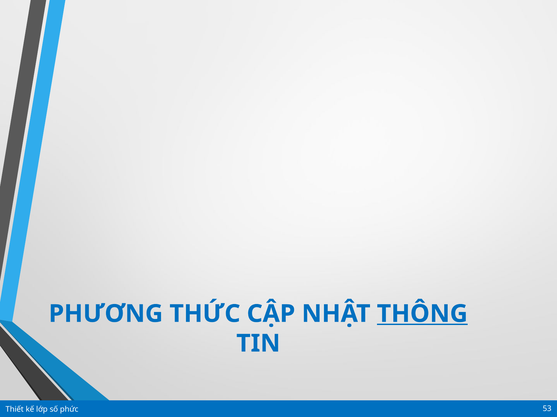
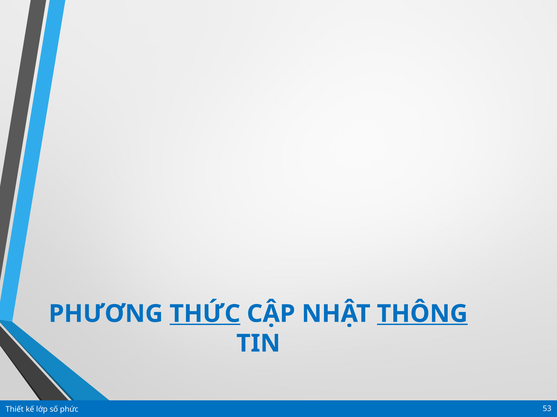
THỨC underline: none -> present
